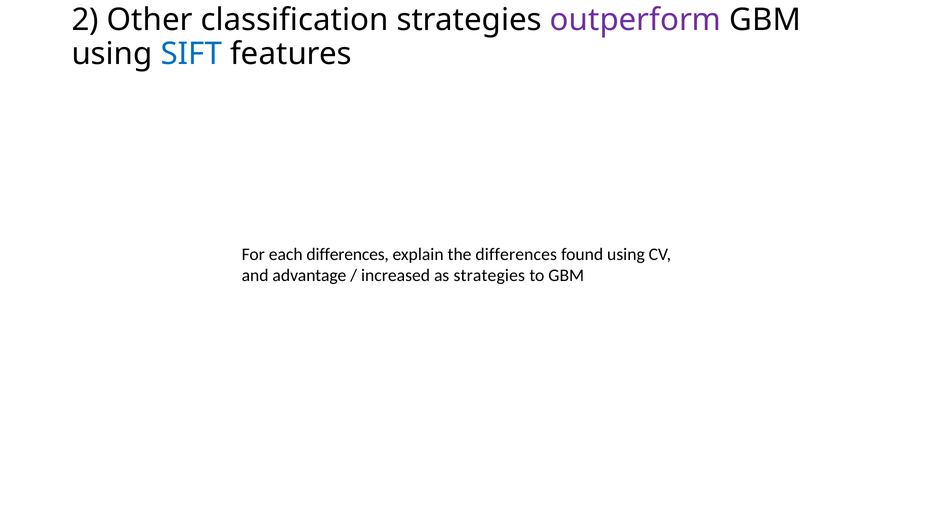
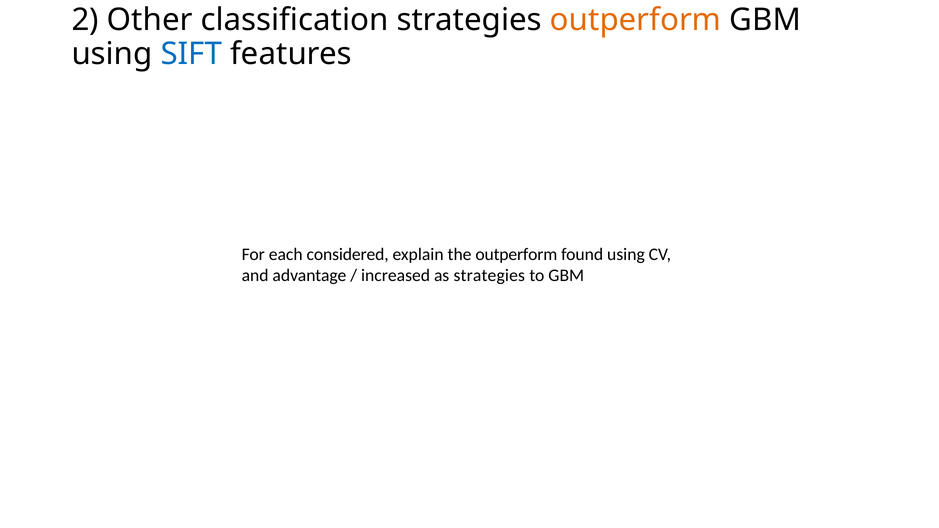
outperform at (636, 20) colour: purple -> orange
each differences: differences -> considered
the differences: differences -> outperform
